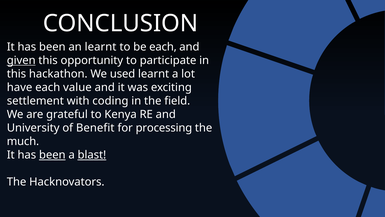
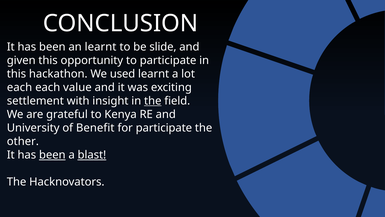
be each: each -> slide
given underline: present -> none
have at (20, 87): have -> each
coding: coding -> insight
the at (153, 101) underline: none -> present
for processing: processing -> participate
much: much -> other
